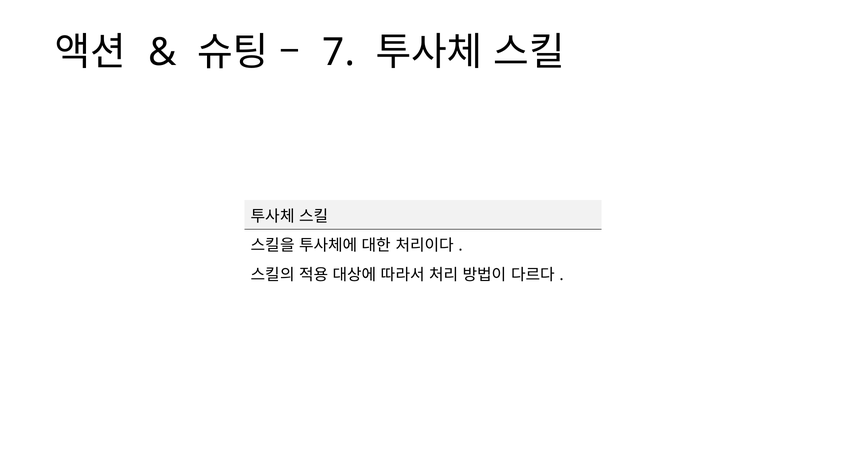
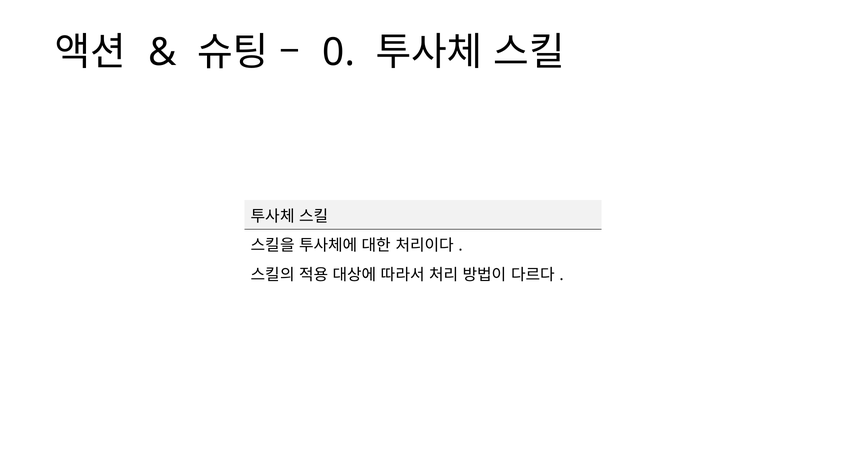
7: 7 -> 0
